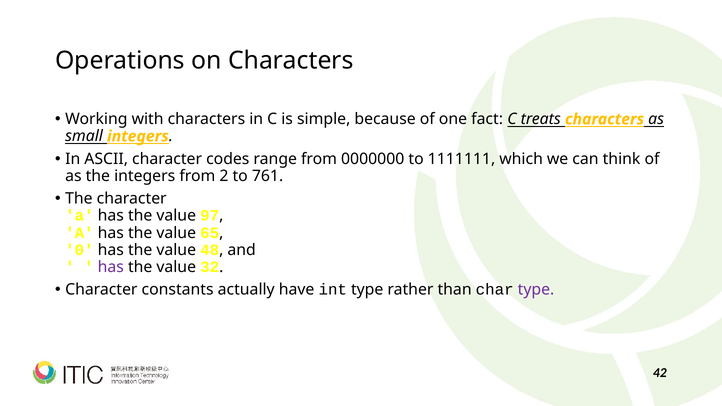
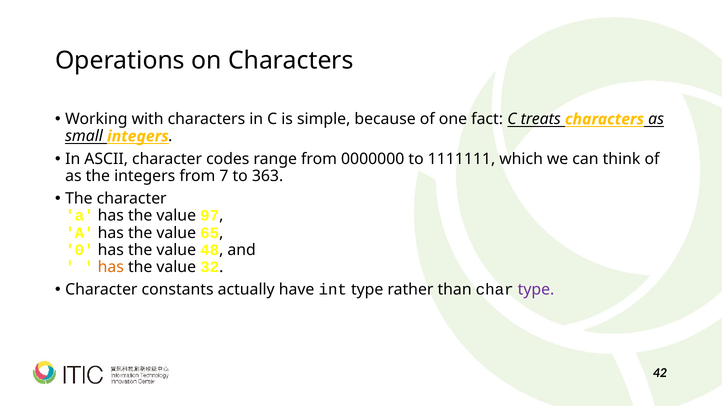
2: 2 -> 7
761: 761 -> 363
has at (111, 267) colour: purple -> orange
